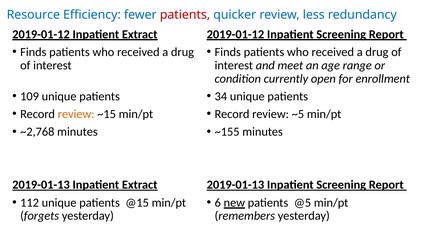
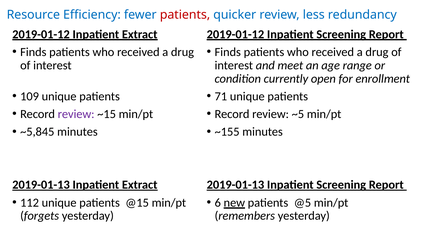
34: 34 -> 71
review at (76, 114) colour: orange -> purple
~2,768: ~2,768 -> ~5,845
